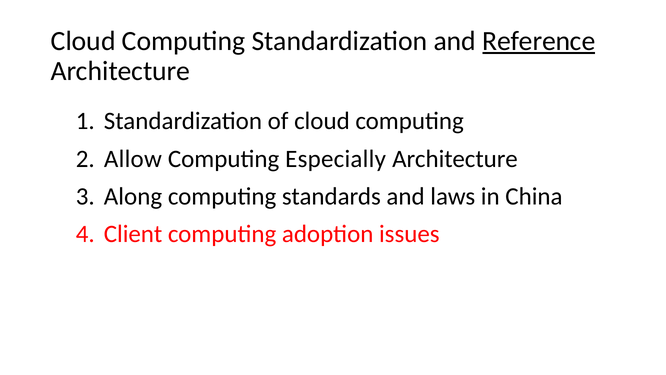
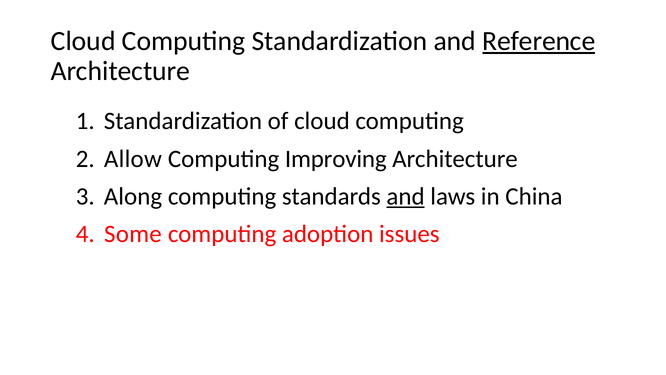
Especially: Especially -> Improving
and at (406, 196) underline: none -> present
Client: Client -> Some
